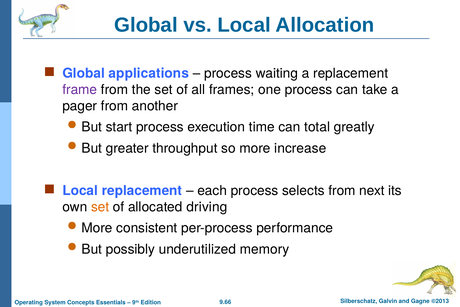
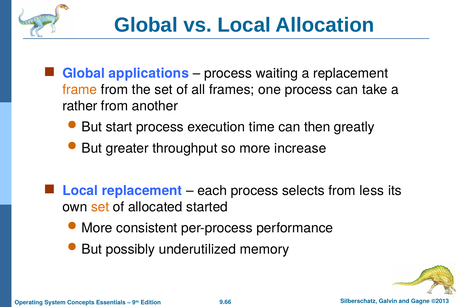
frame colour: purple -> orange
pager: pager -> rather
total: total -> then
next: next -> less
driving: driving -> started
